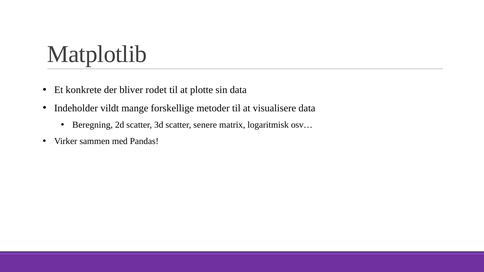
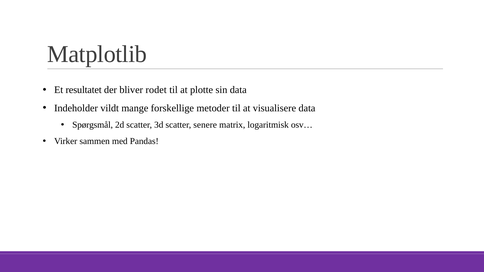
konkrete: konkrete -> resultatet
Beregning: Beregning -> Spørgsmål
